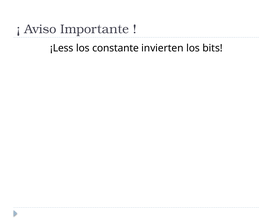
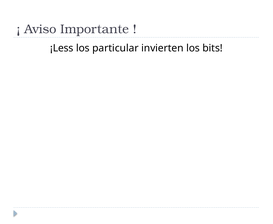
constante: constante -> particular
